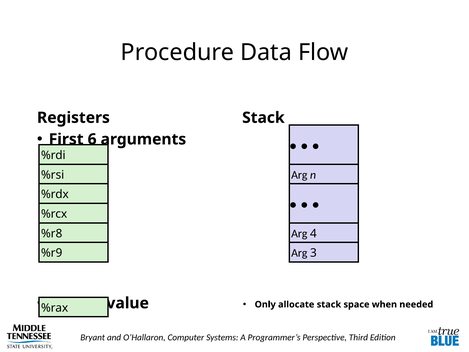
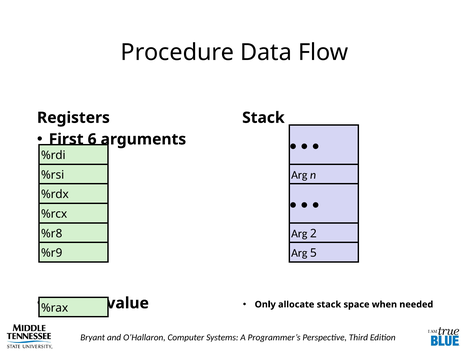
4: 4 -> 2
3: 3 -> 5
